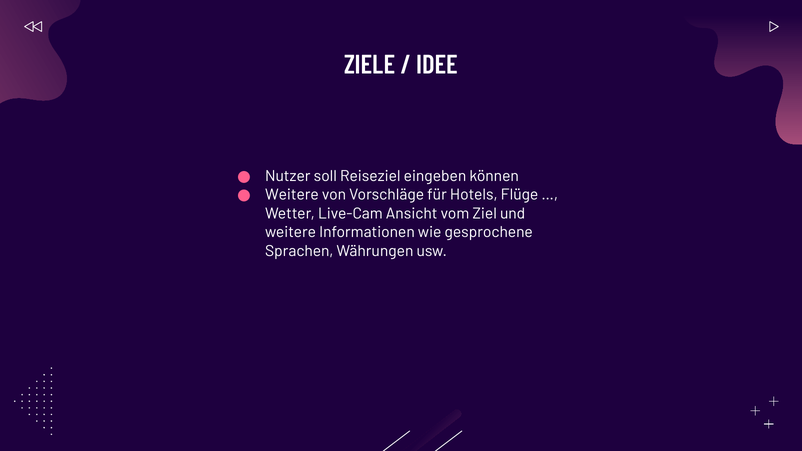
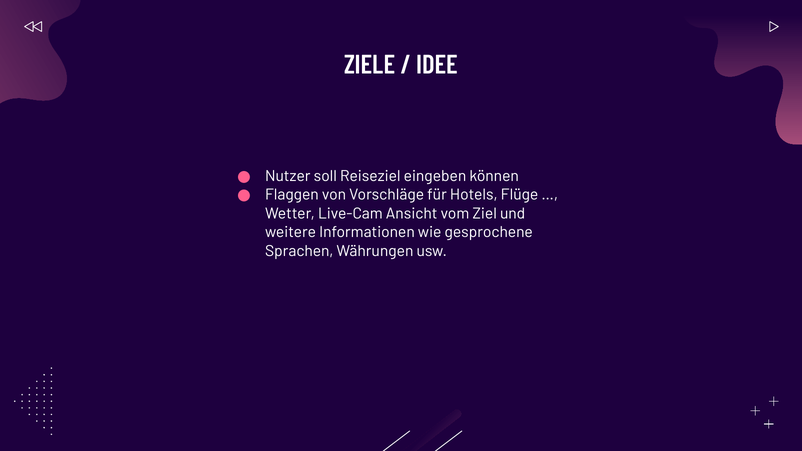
Weitere at (292, 195): Weitere -> Flaggen
